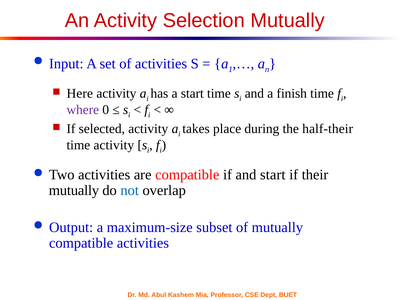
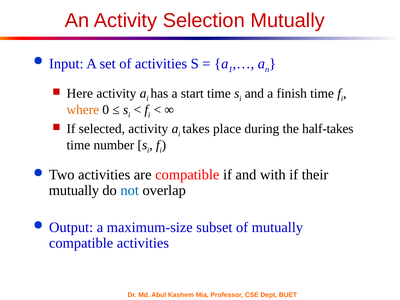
where colour: purple -> orange
half-their: half-their -> half-takes
time activity: activity -> number
and start: start -> with
